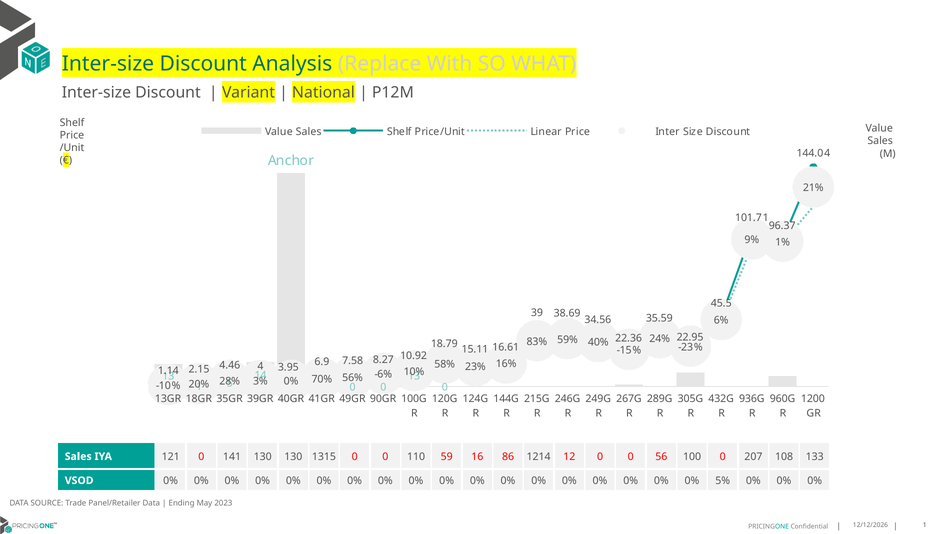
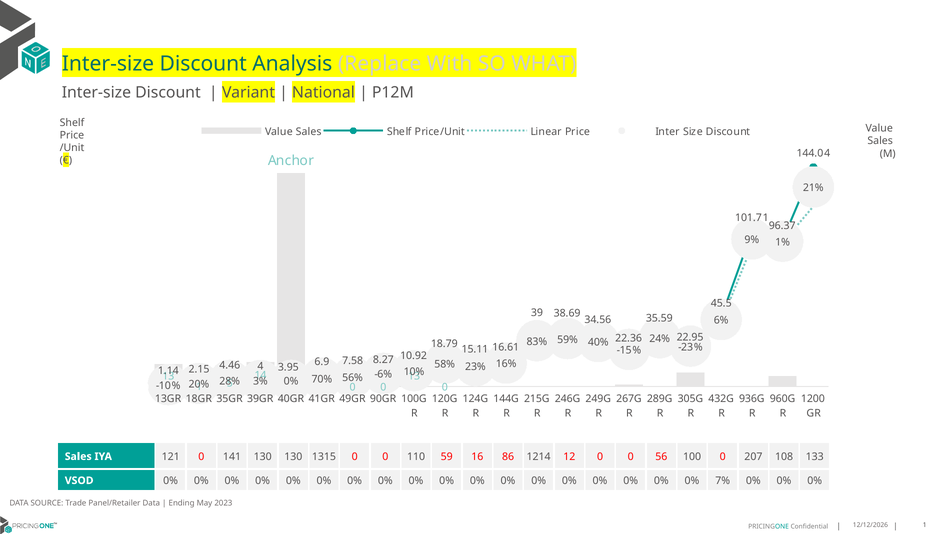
5%: 5% -> 7%
